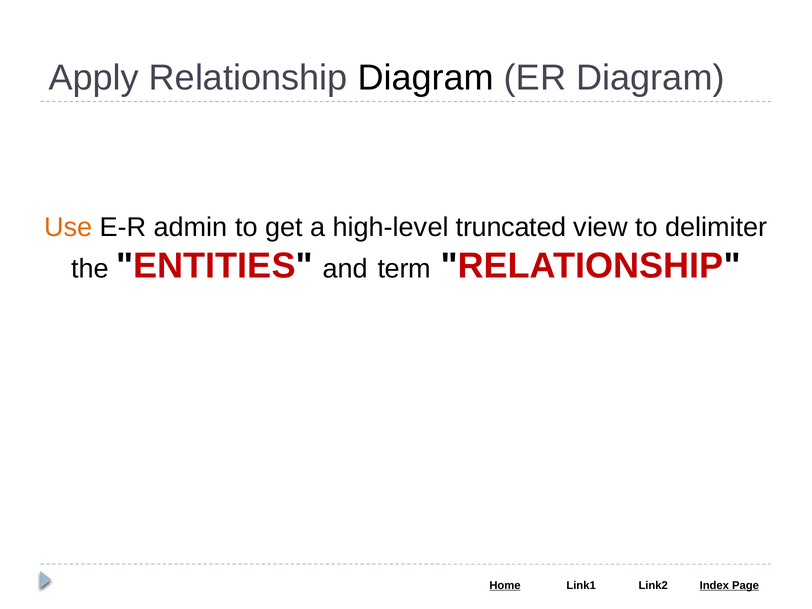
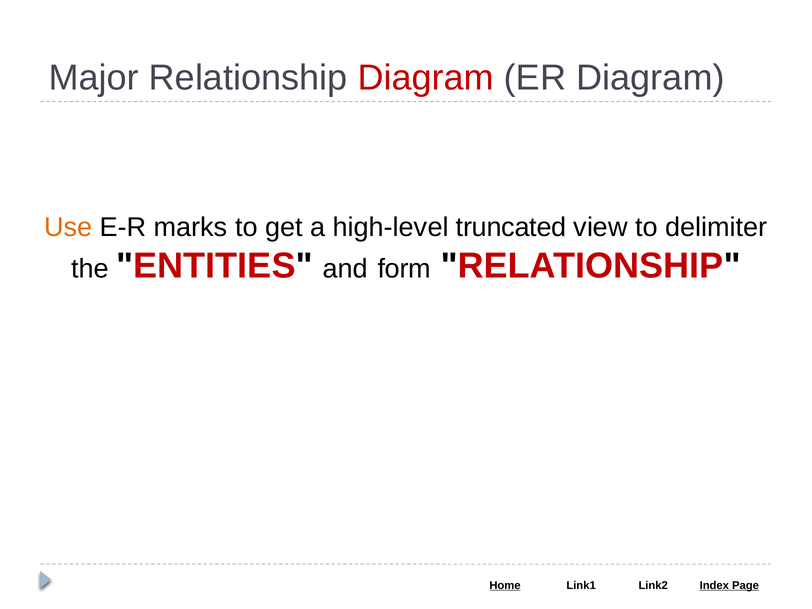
Apply: Apply -> Major
Diagram at (426, 78) colour: black -> red
admin: admin -> marks
term: term -> form
